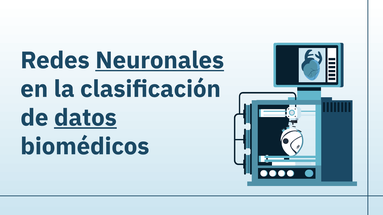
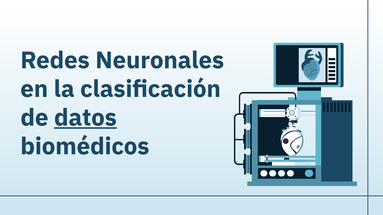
Neuronales underline: present -> none
